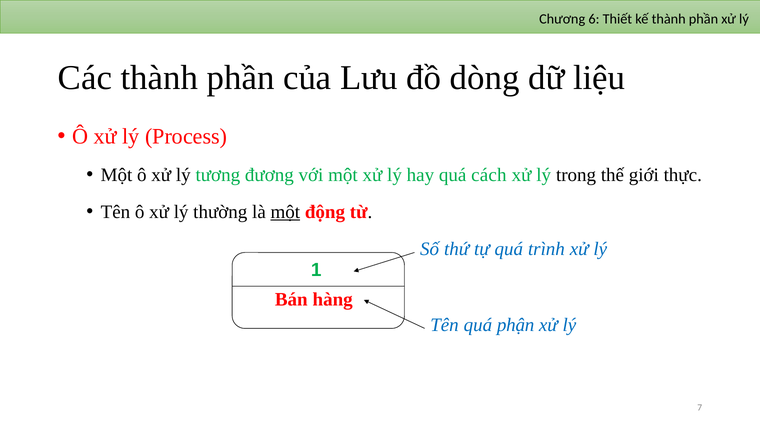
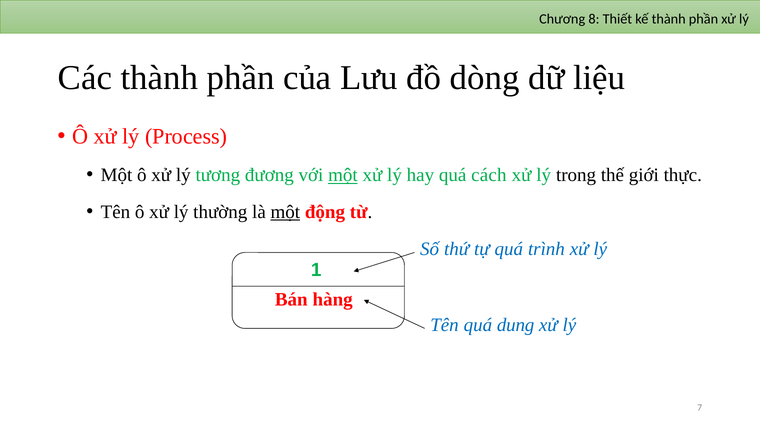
6: 6 -> 8
một at (343, 175) underline: none -> present
phận: phận -> dung
